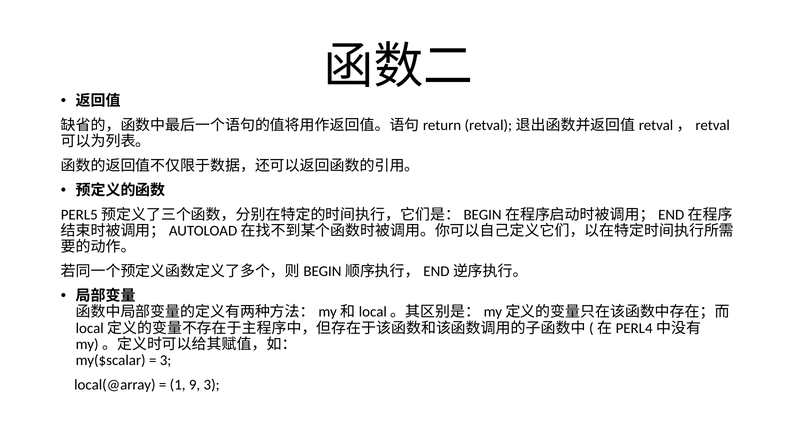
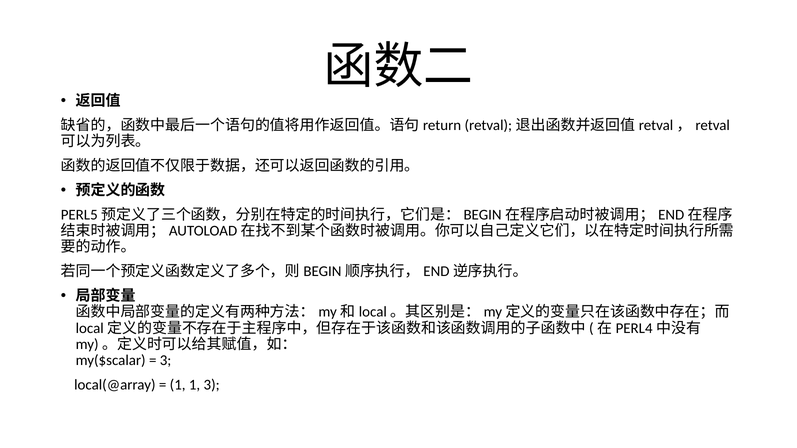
1 9: 9 -> 1
